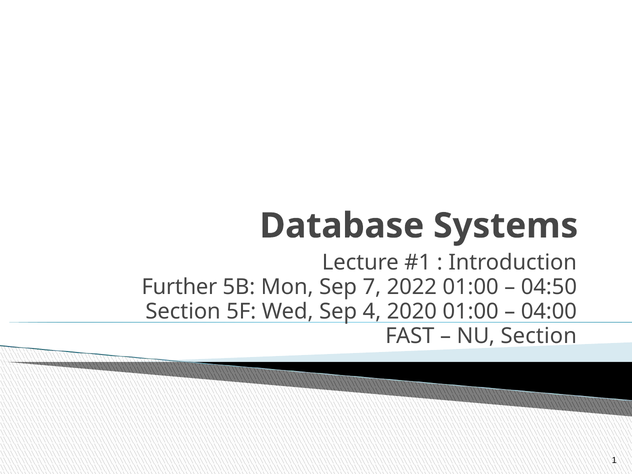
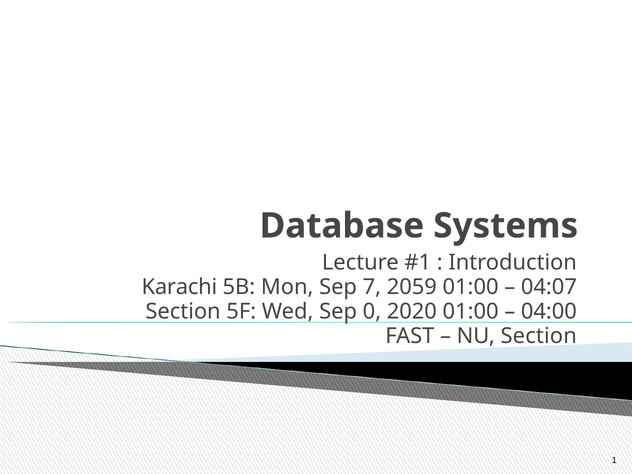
Further: Further -> Karachi
2022: 2022 -> 2059
04:50: 04:50 -> 04:07
4: 4 -> 0
